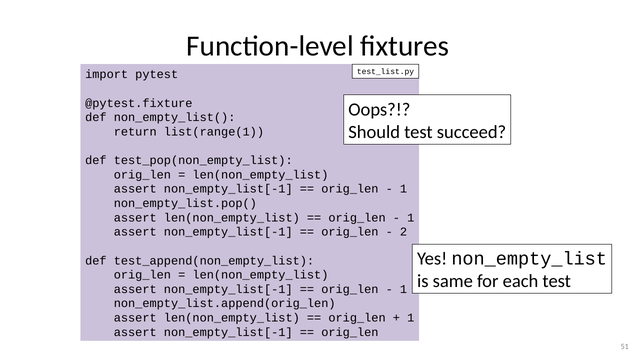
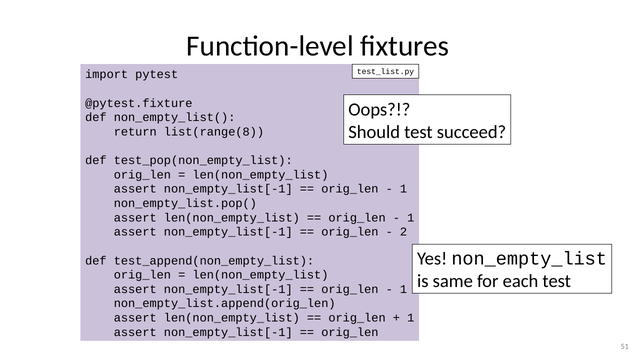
list(range(1: list(range(1 -> list(range(8
